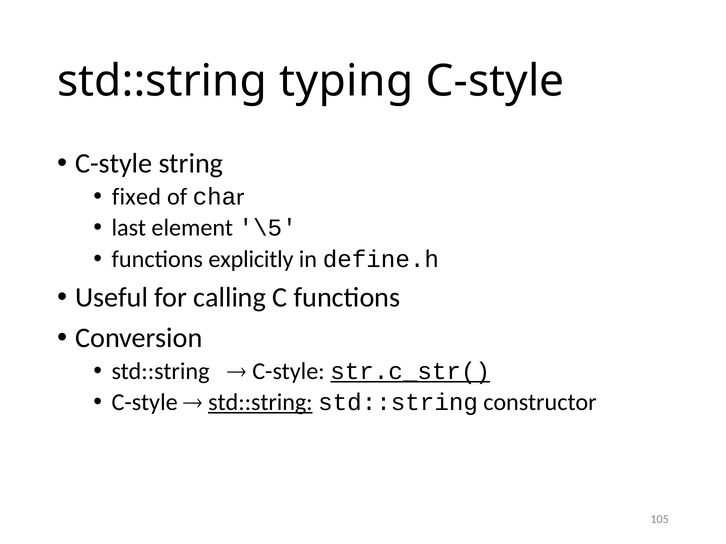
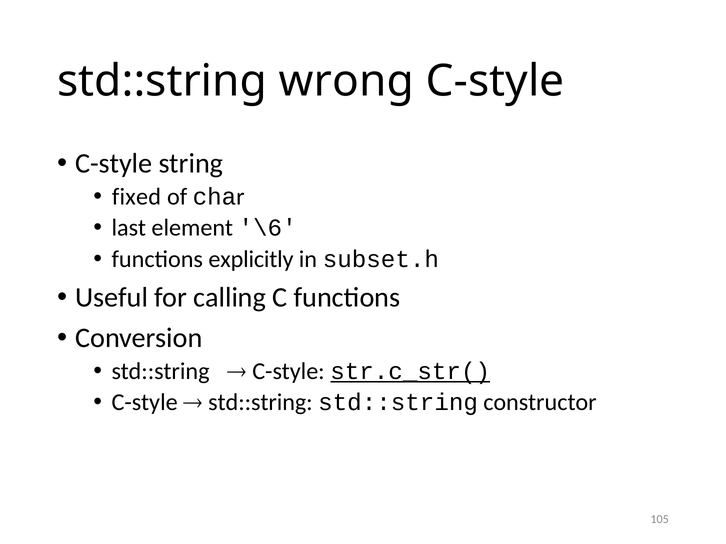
typing: typing -> wrong
\5: \5 -> \6
define.h: define.h -> subset.h
std::string at (260, 403) underline: present -> none
